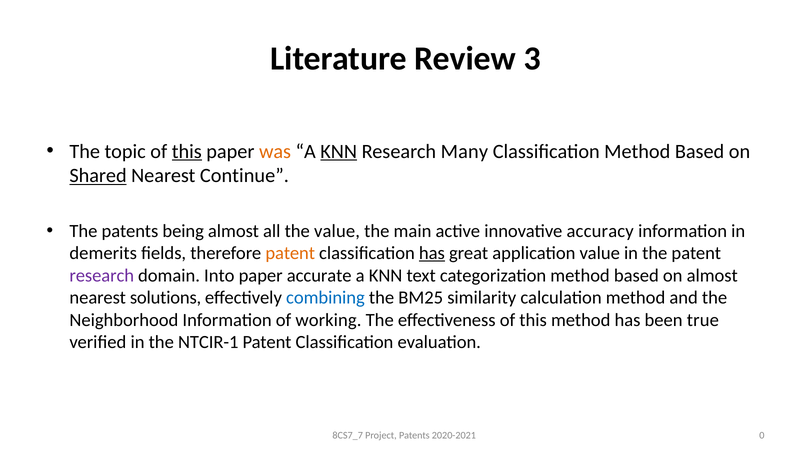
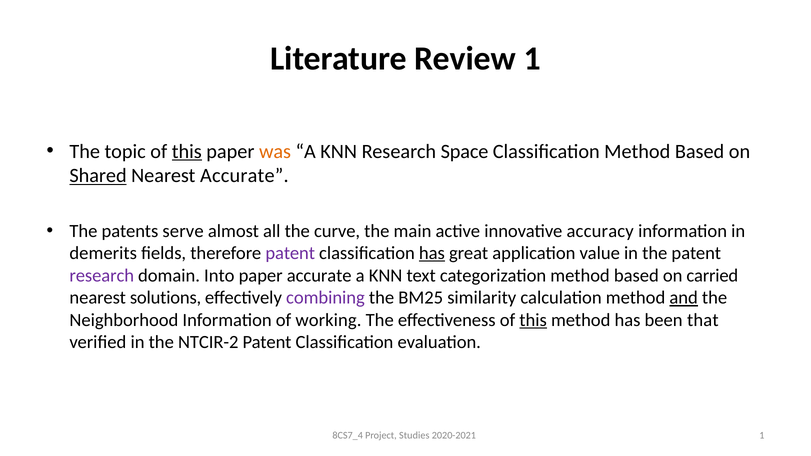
Review 3: 3 -> 1
KNN at (339, 151) underline: present -> none
Many: Many -> Space
Nearest Continue: Continue -> Accurate
being: being -> serve
the value: value -> curve
patent at (290, 253) colour: orange -> purple
on almost: almost -> carried
combining colour: blue -> purple
and underline: none -> present
this at (533, 320) underline: none -> present
true: true -> that
NTCIR-1: NTCIR-1 -> NTCIR-2
8CS7_7: 8CS7_7 -> 8CS7_4
Project Patents: Patents -> Studies
2020-2021 0: 0 -> 1
